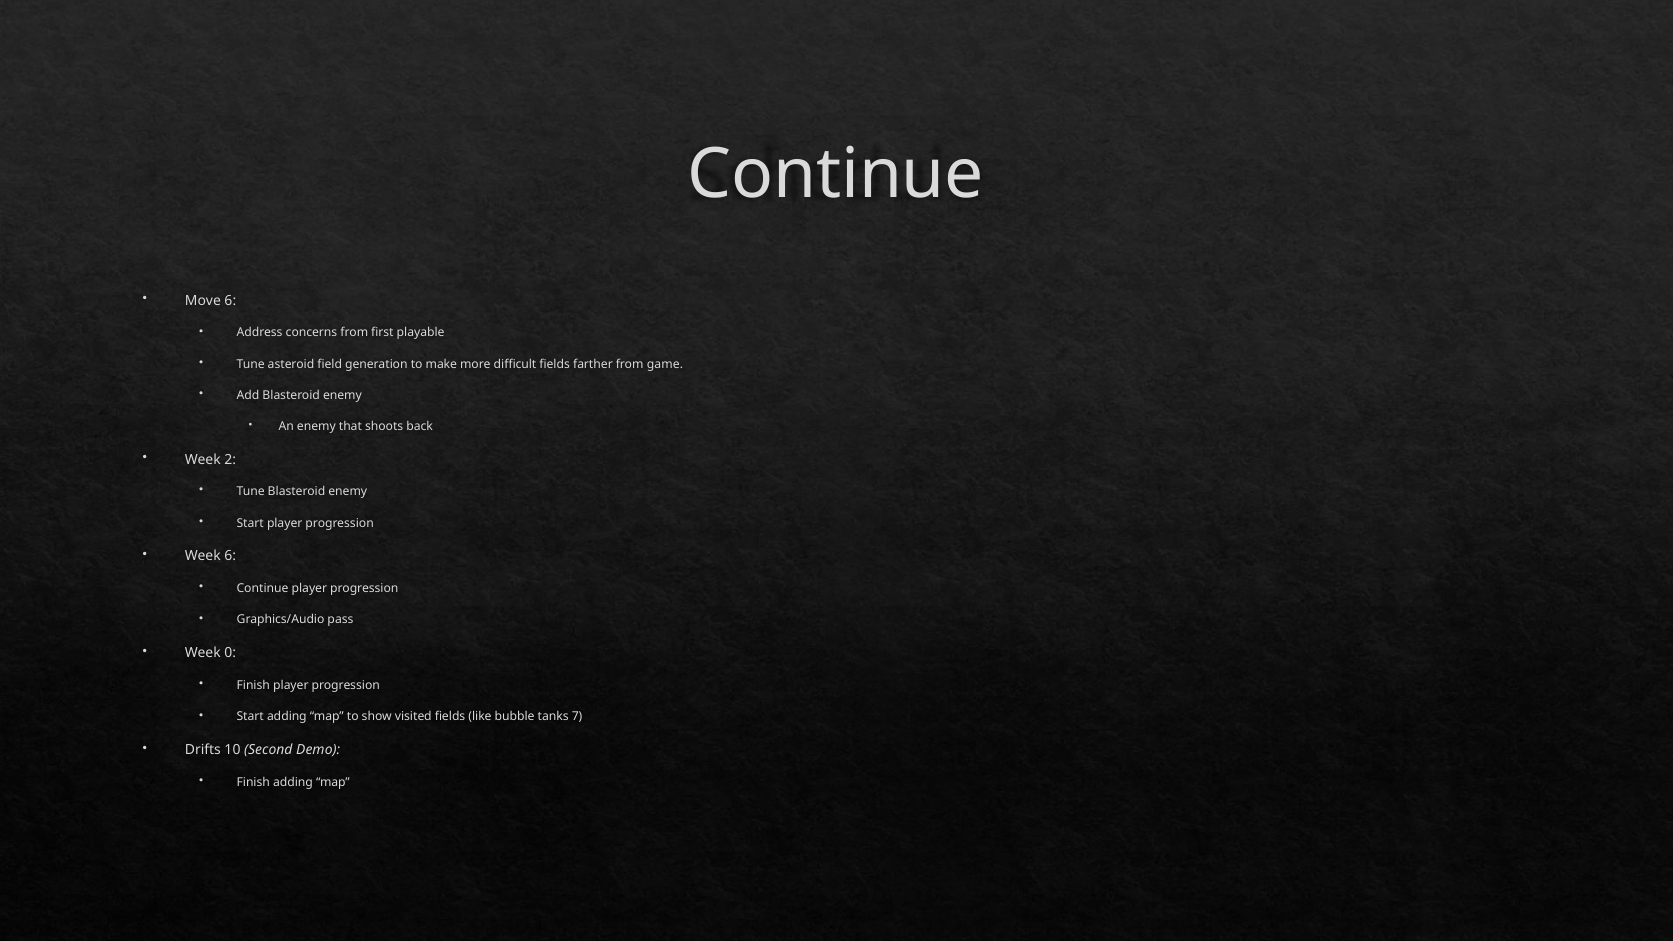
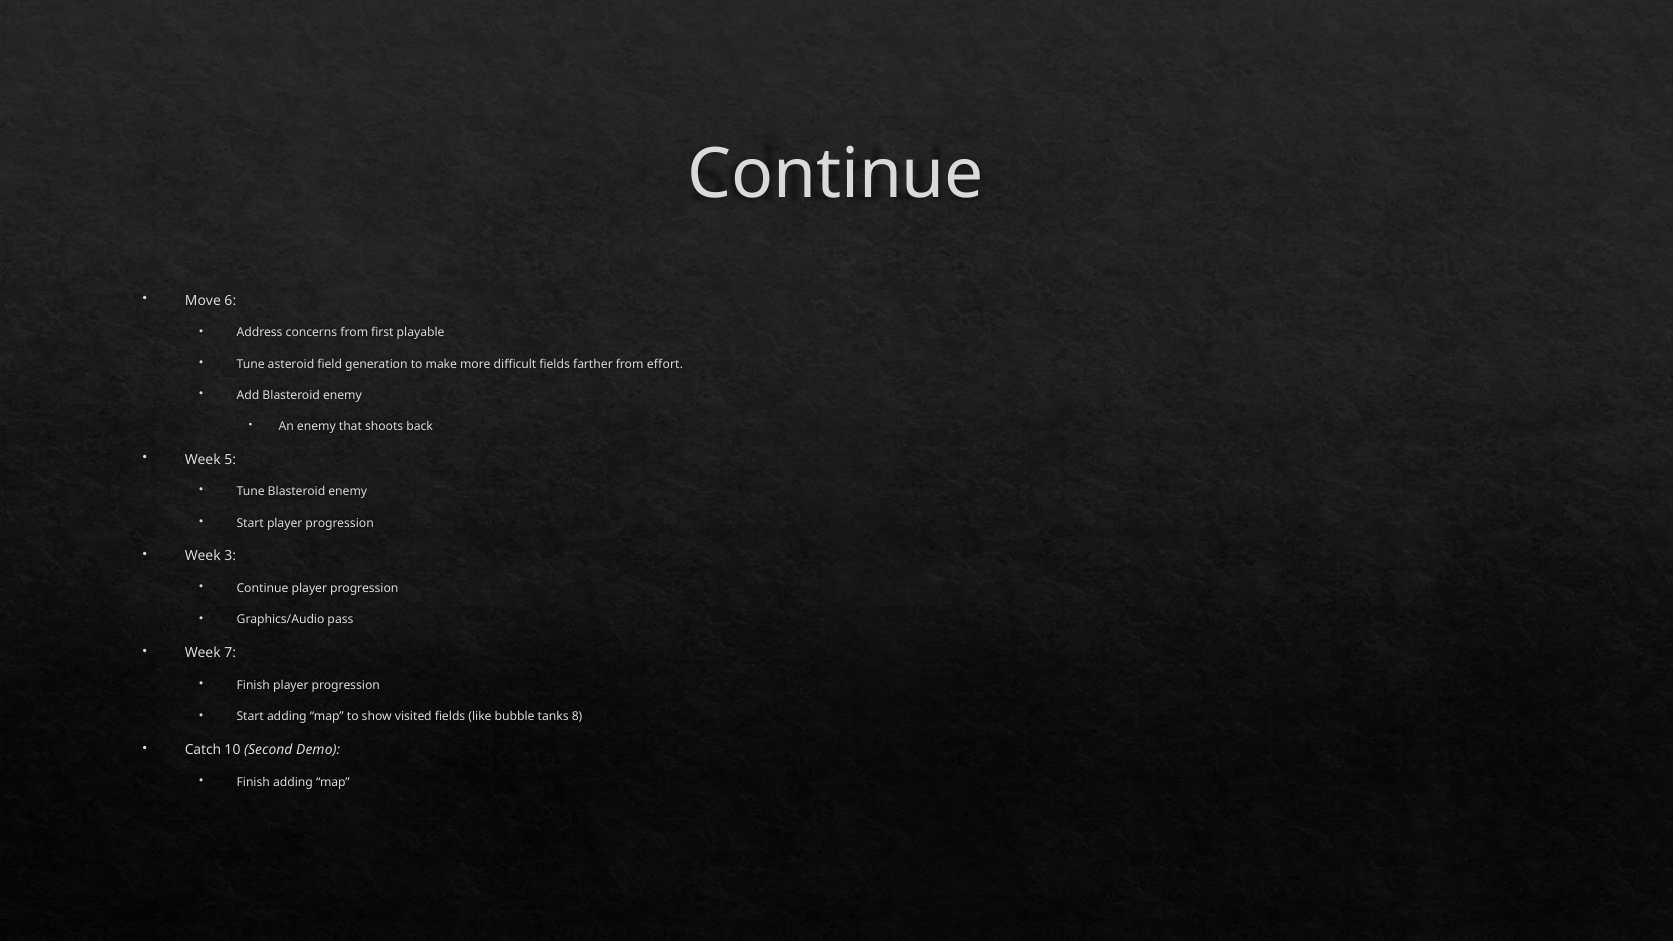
game: game -> effort
2: 2 -> 5
Week 6: 6 -> 3
0: 0 -> 7
7: 7 -> 8
Drifts: Drifts -> Catch
